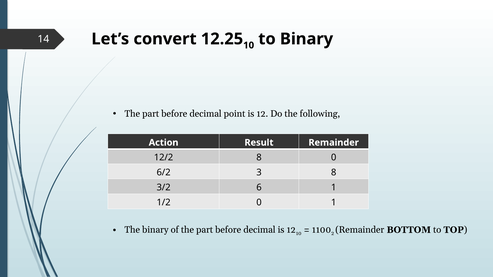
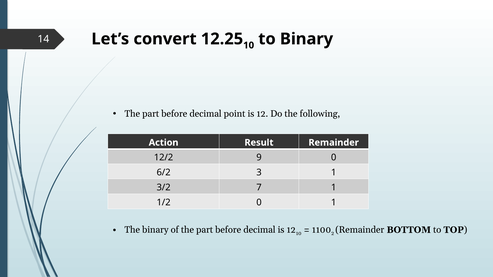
12/2 8: 8 -> 9
3 8: 8 -> 1
6: 6 -> 7
